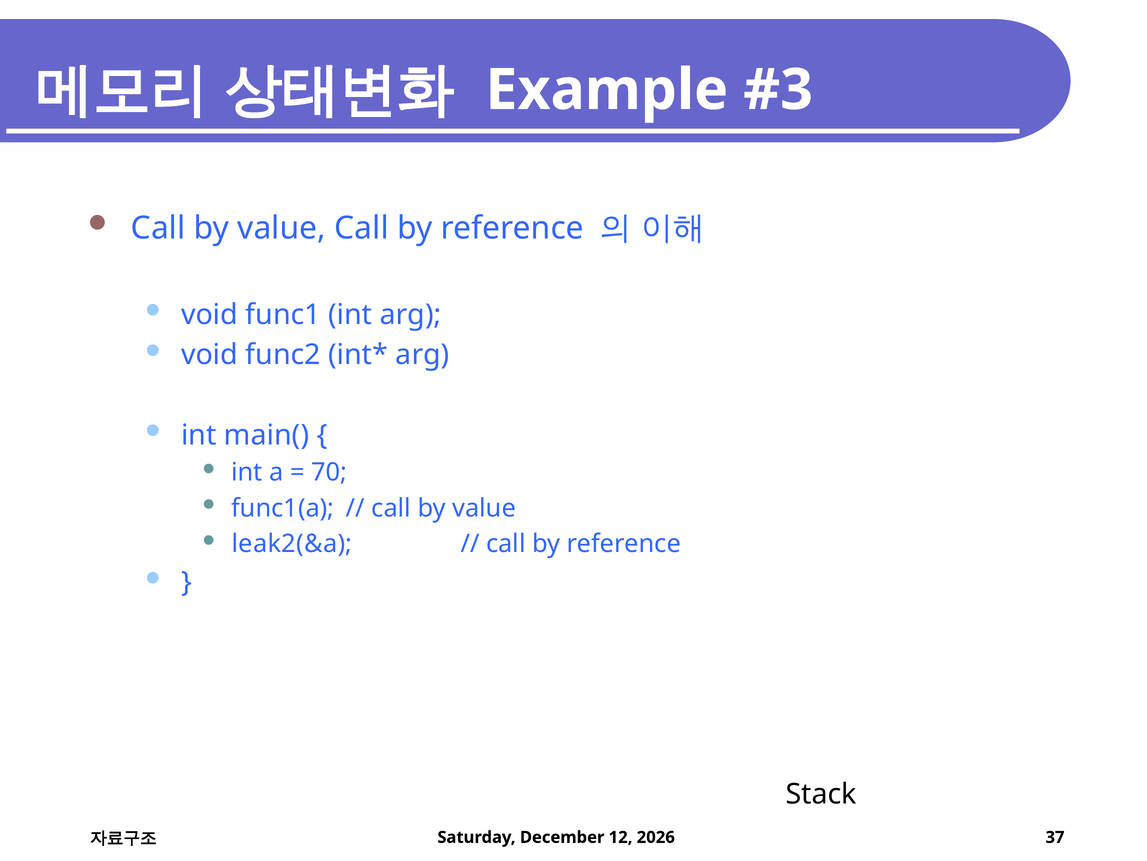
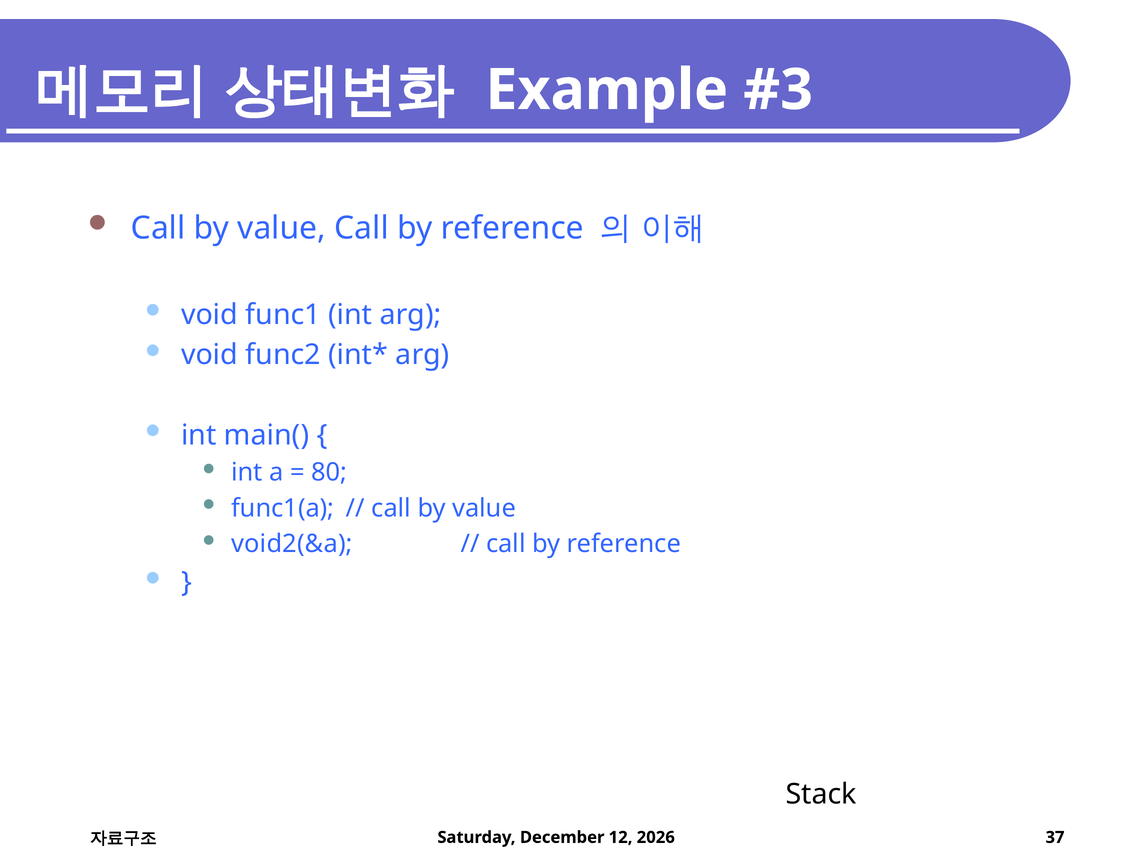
70: 70 -> 80
leak2(&a: leak2(&a -> void2(&a
